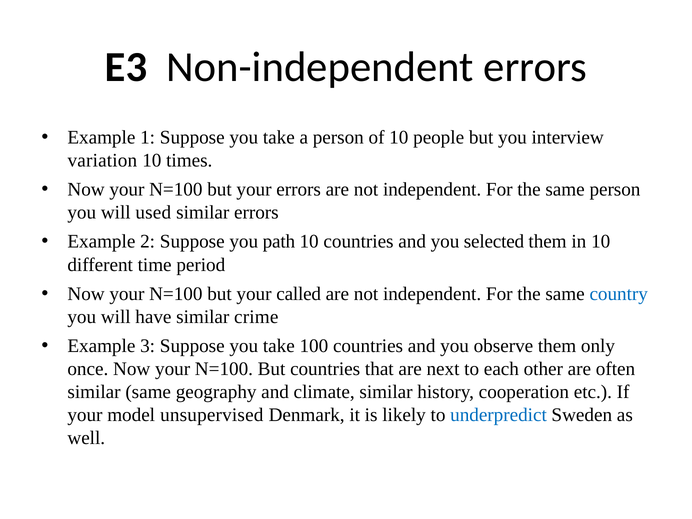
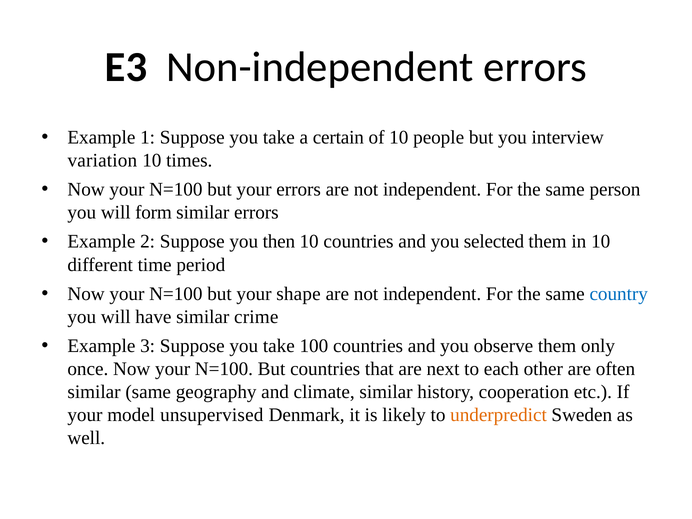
a person: person -> certain
used: used -> form
path: path -> then
called: called -> shape
underpredict colour: blue -> orange
